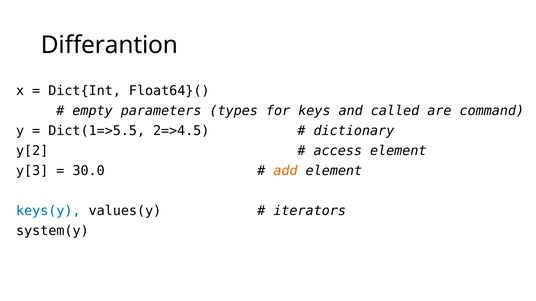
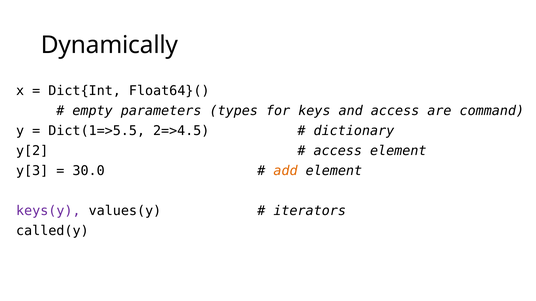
Differantion: Differantion -> Dynamically
and called: called -> access
keys(y colour: blue -> purple
system(y: system(y -> called(y
